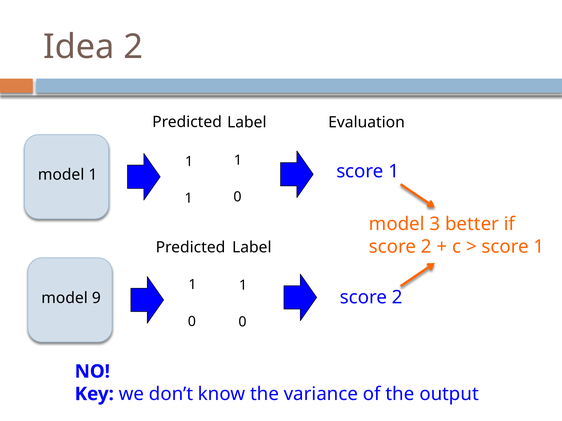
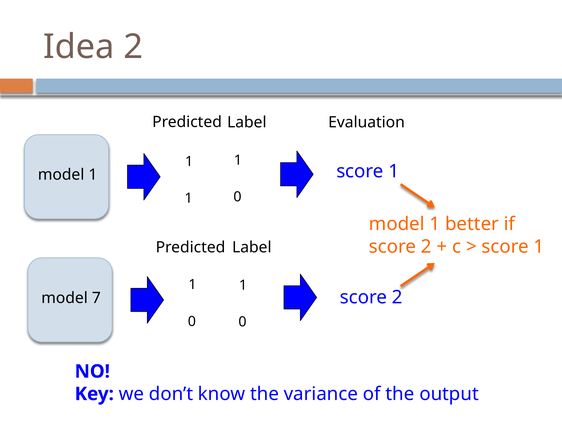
3 at (435, 224): 3 -> 1
9: 9 -> 7
